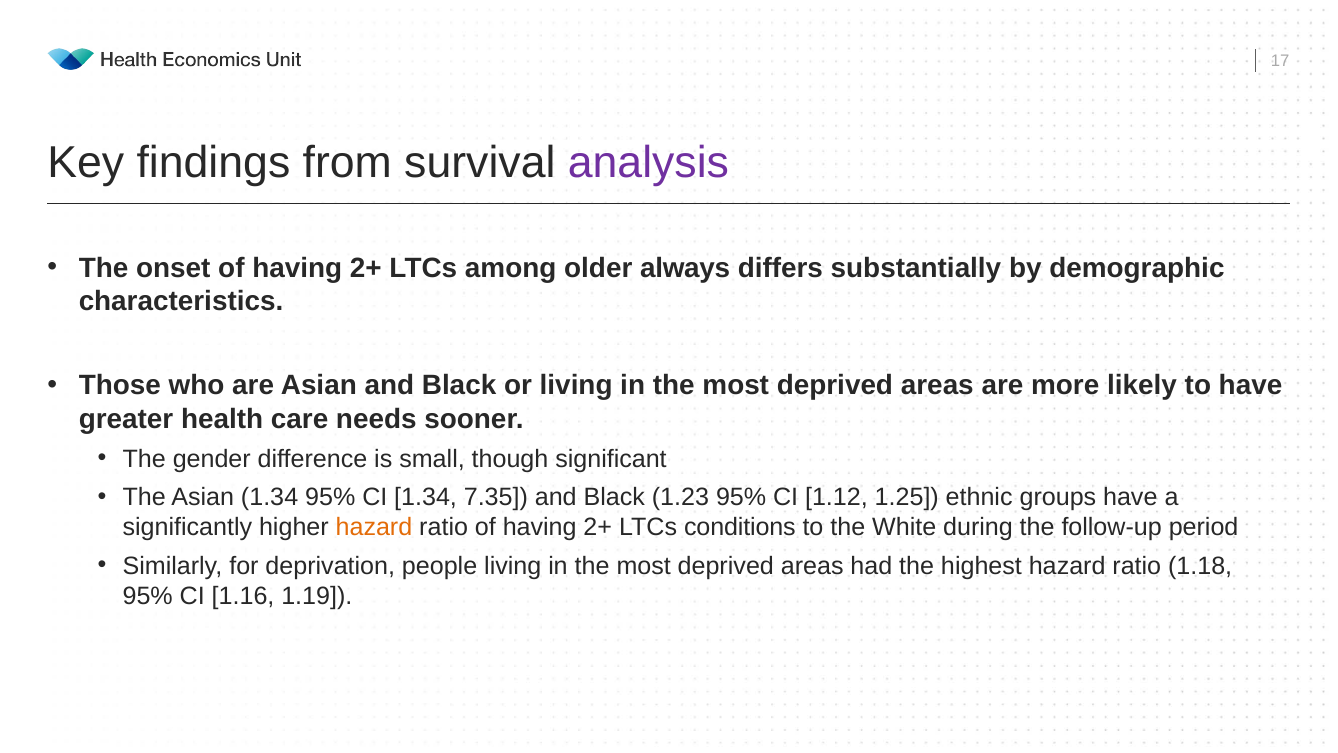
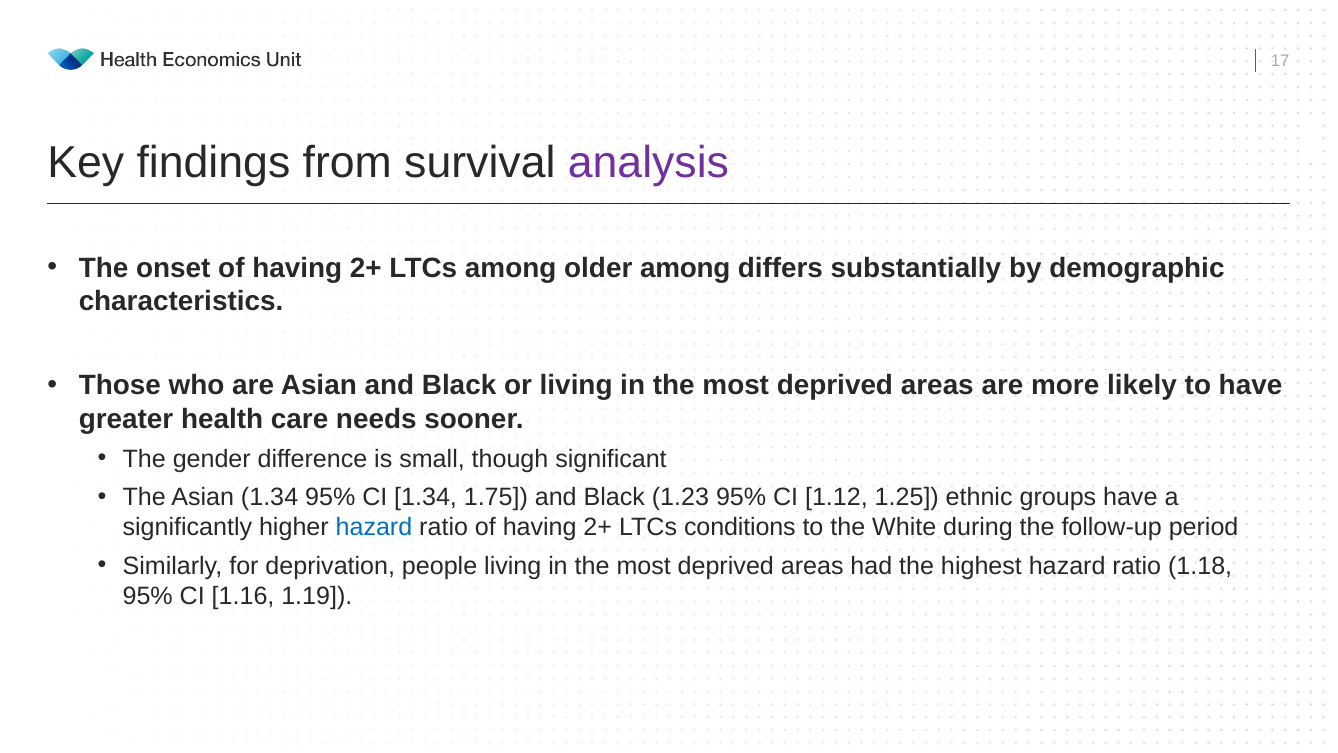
older always: always -> among
7.35: 7.35 -> 1.75
hazard at (374, 527) colour: orange -> blue
